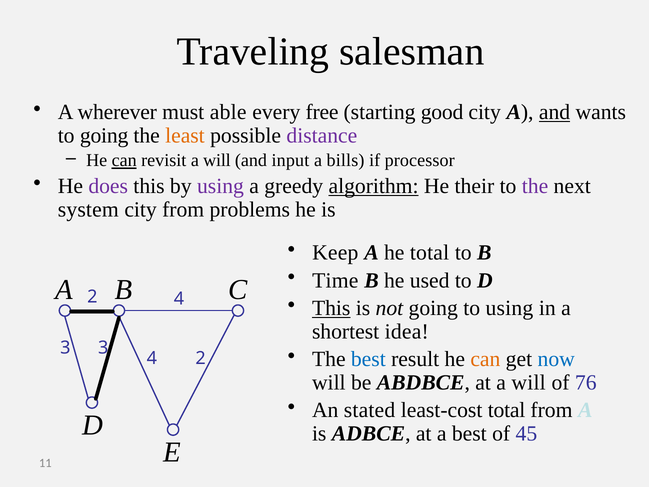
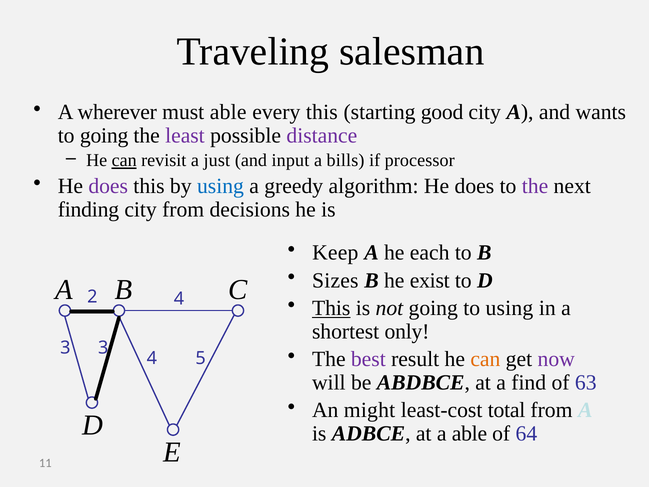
every free: free -> this
and at (555, 112) underline: present -> none
least colour: orange -> purple
revisit a will: will -> just
using at (220, 186) colour: purple -> blue
algorithm underline: present -> none
their at (474, 186): their -> does
system: system -> finding
problems: problems -> decisions
he total: total -> each
Time: Time -> Sizes
used: used -> exist
idea: idea -> only
best at (368, 359) colour: blue -> purple
now colour: blue -> purple
4 2: 2 -> 5
at a will: will -> find
76: 76 -> 63
stated: stated -> might
a best: best -> able
45: 45 -> 64
